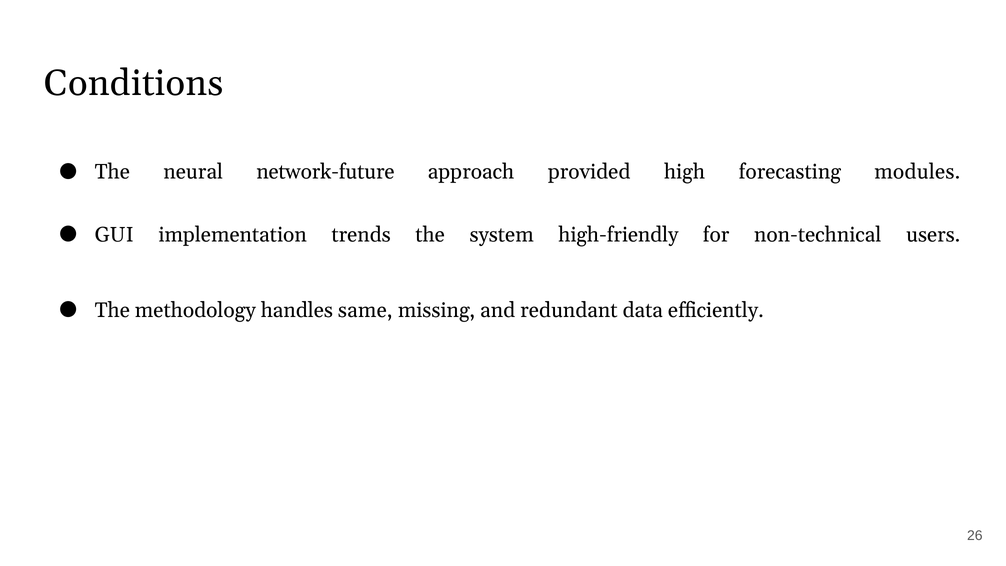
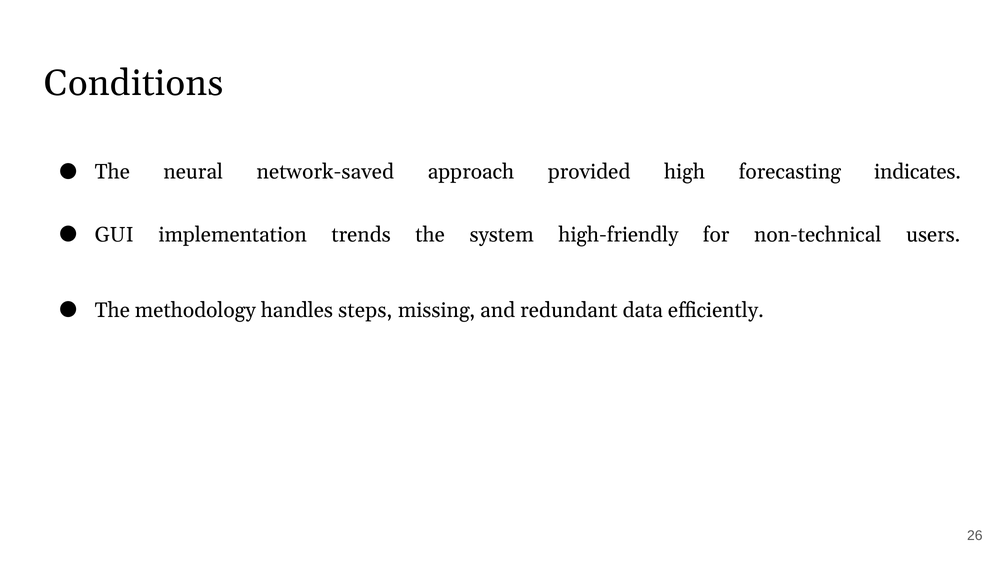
network-future: network-future -> network-saved
modules: modules -> indicates
same: same -> steps
